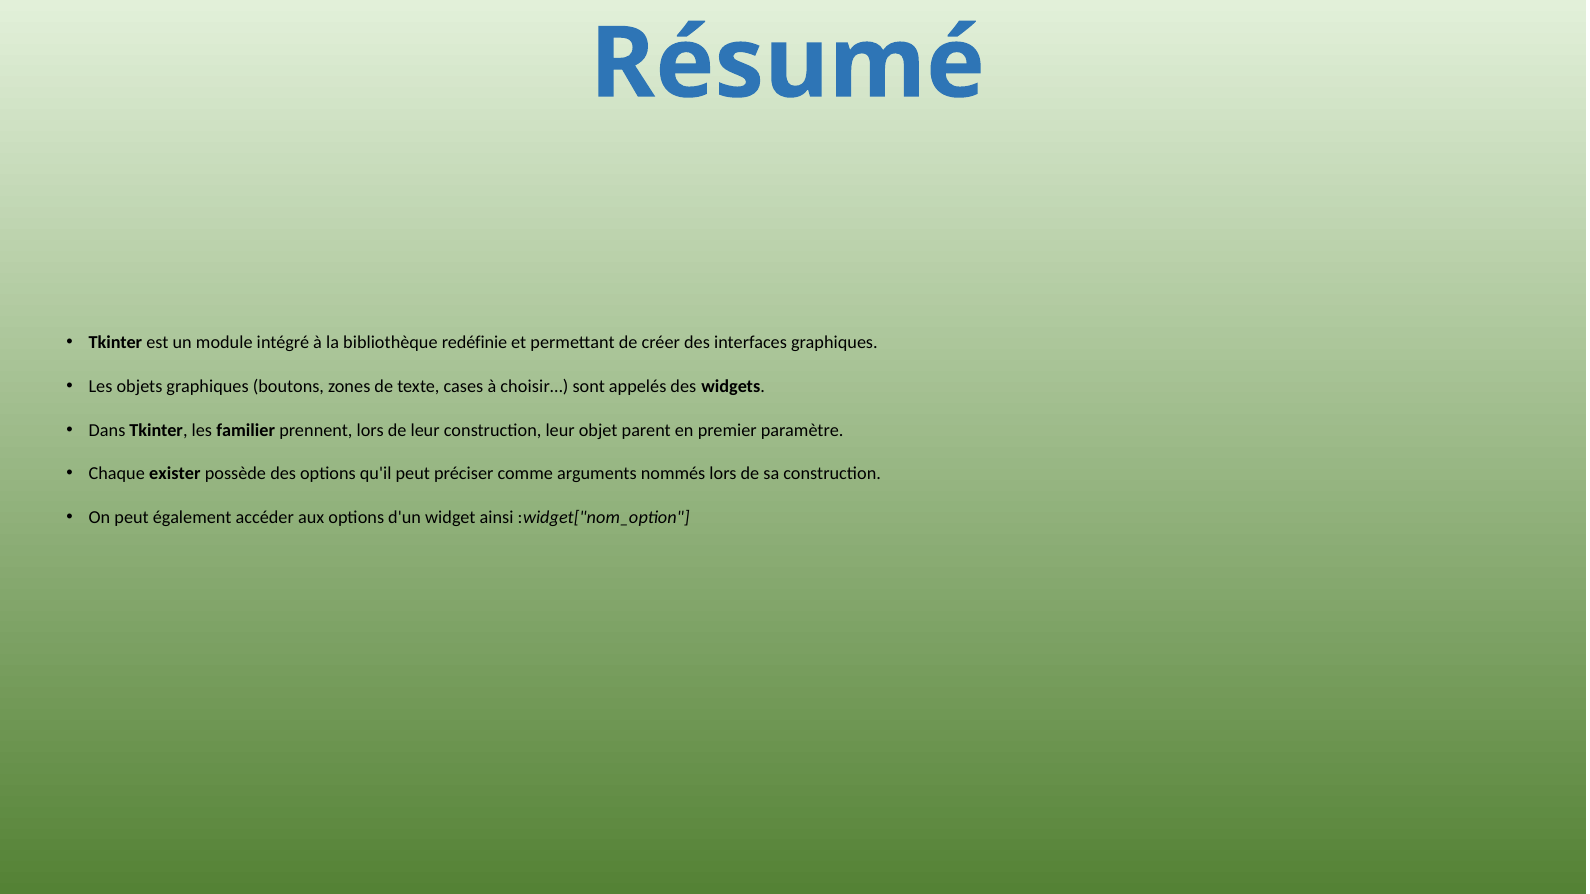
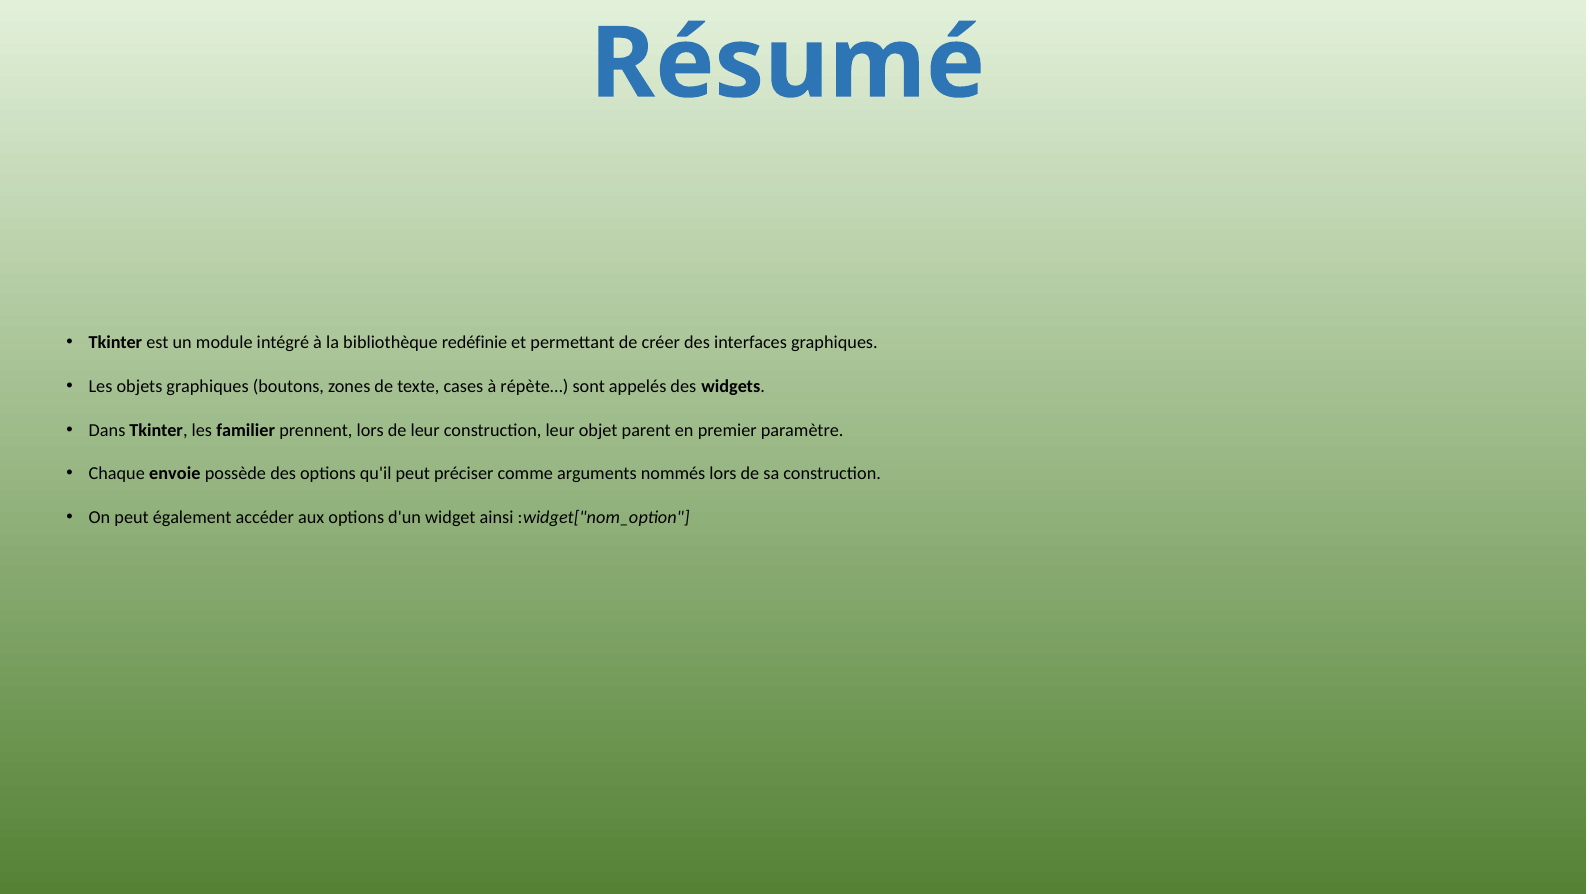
choisir…: choisir… -> répète…
exister: exister -> envoie
